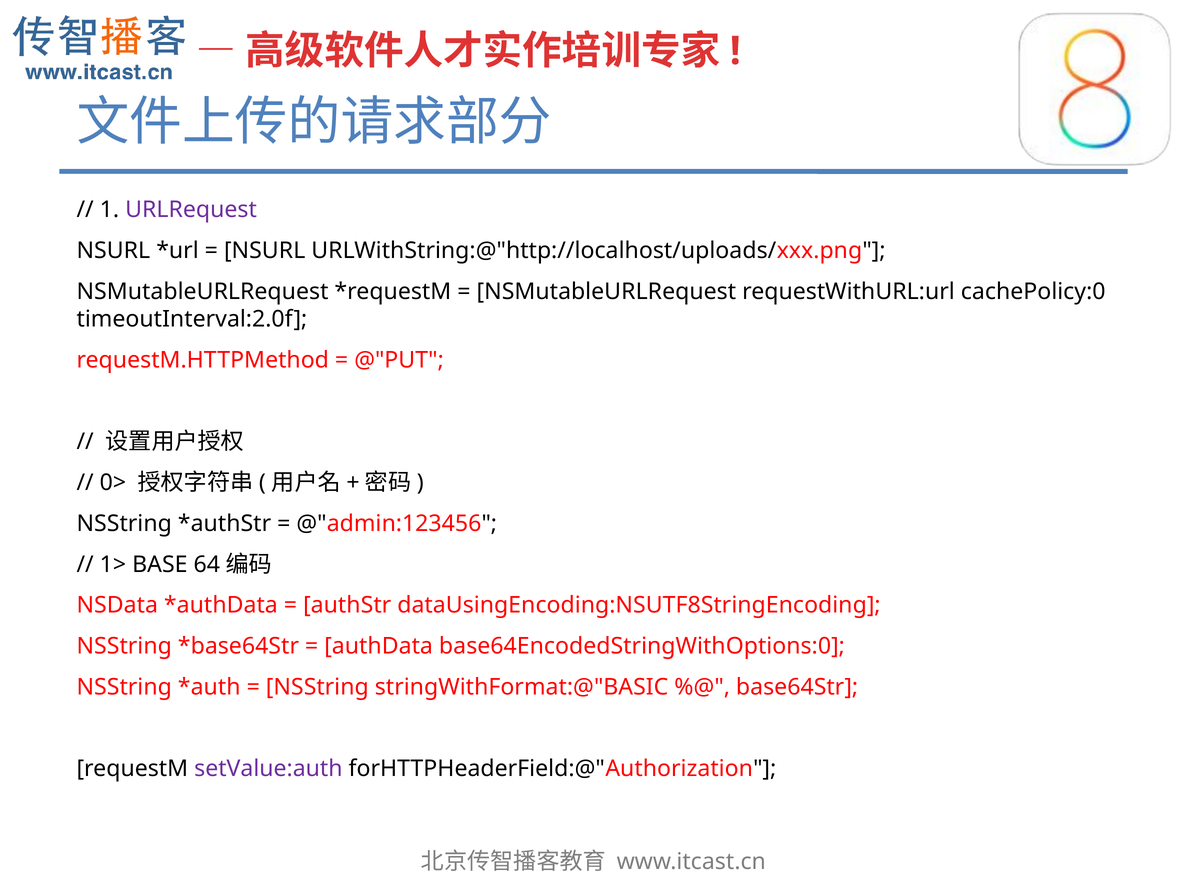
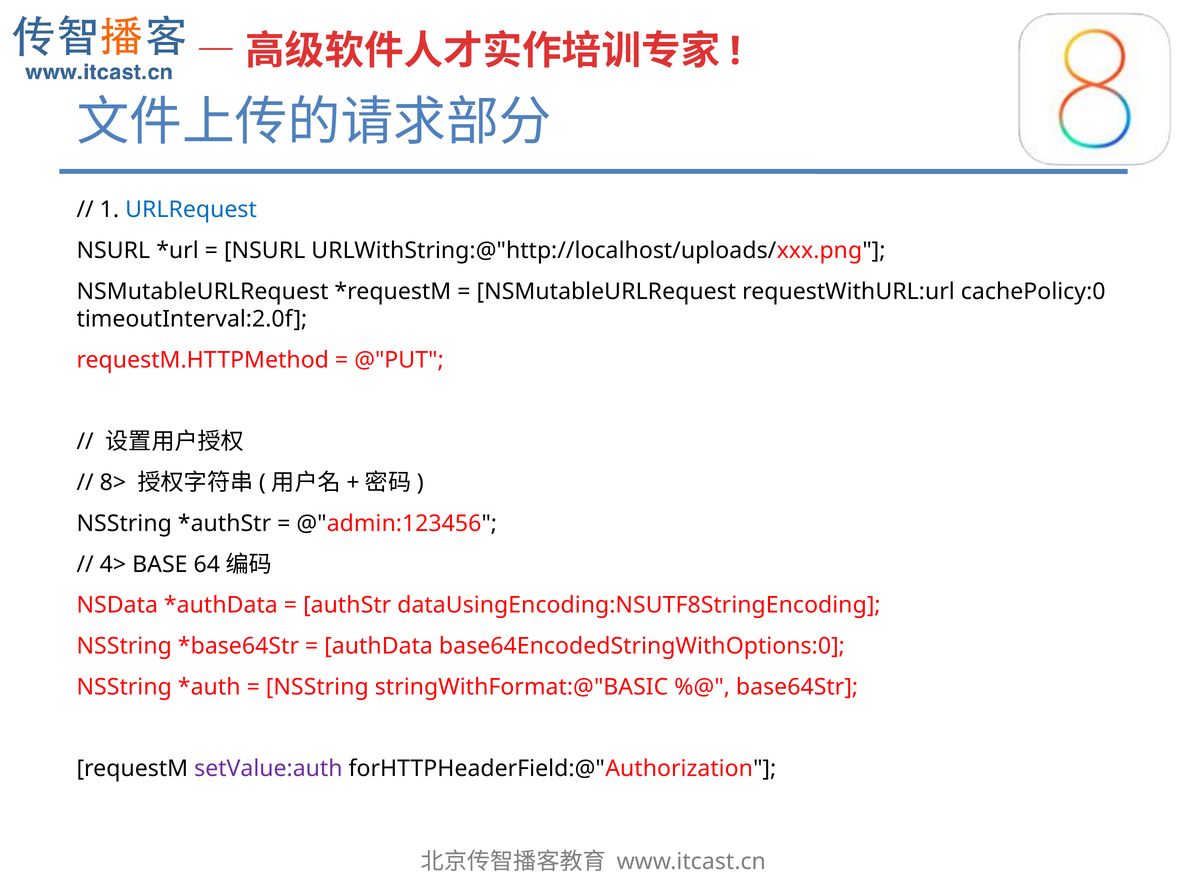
URLRequest colour: purple -> blue
0>: 0> -> 8>
1>: 1> -> 4>
